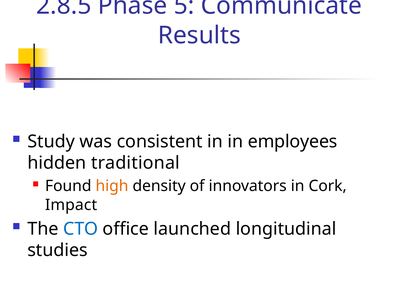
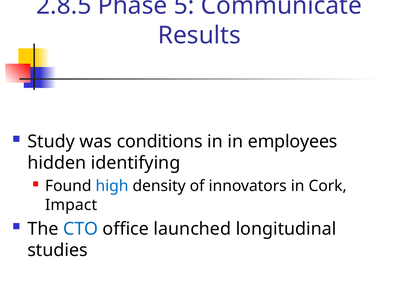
consistent: consistent -> conditions
traditional: traditional -> identifying
high colour: orange -> blue
